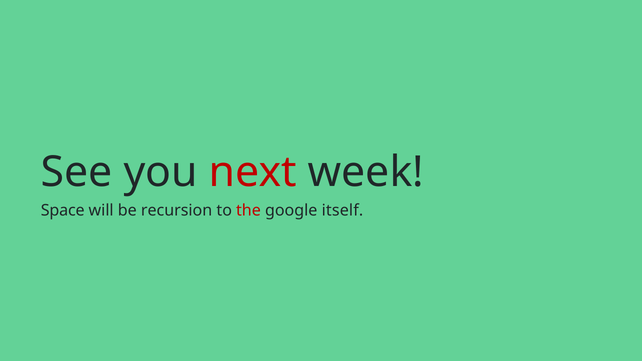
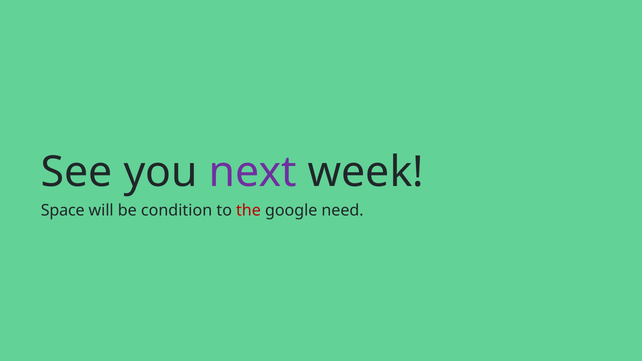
next colour: red -> purple
recursion: recursion -> condition
itself: itself -> need
